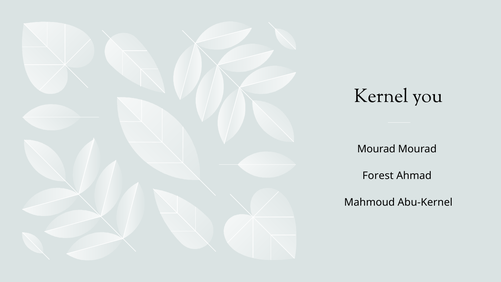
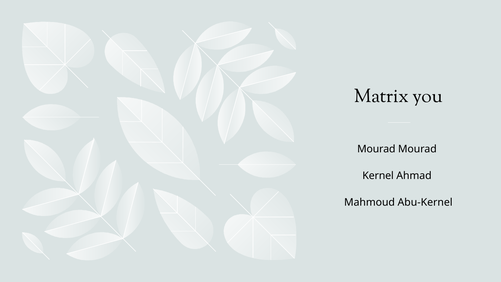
Kernel: Kernel -> Matrix
Forest: Forest -> Kernel
